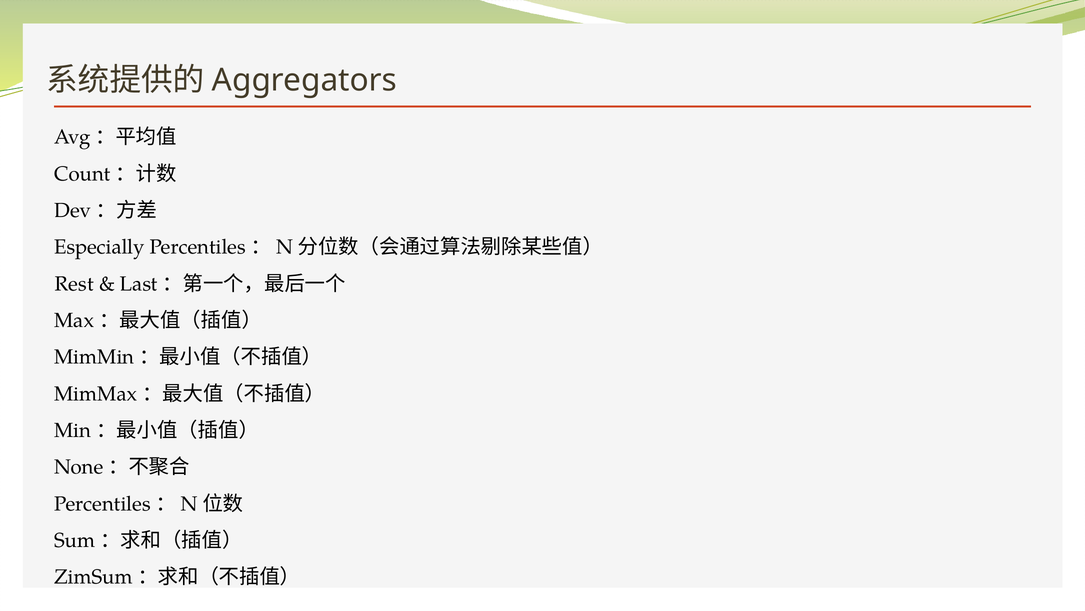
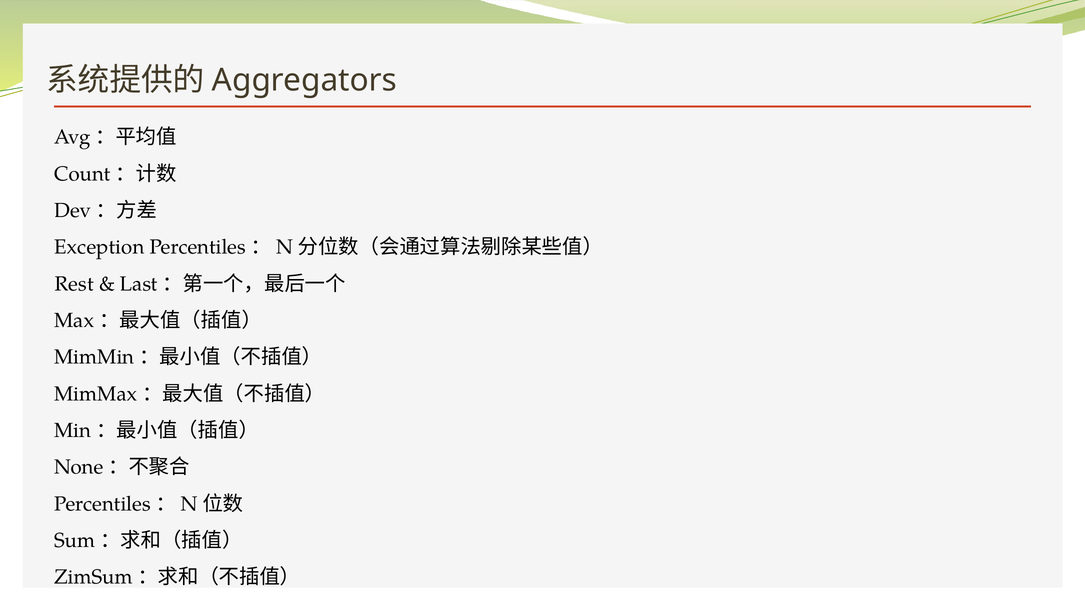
Especially: Especially -> Exception
